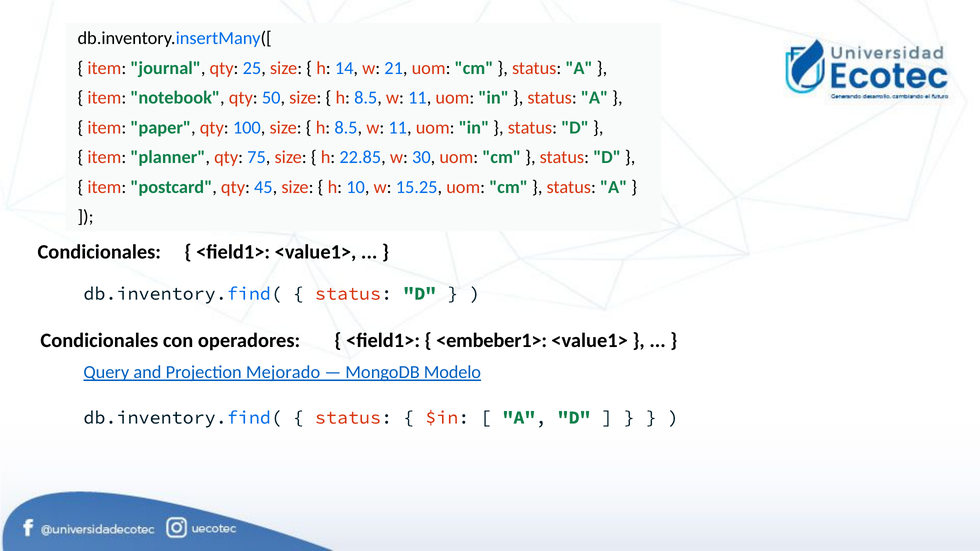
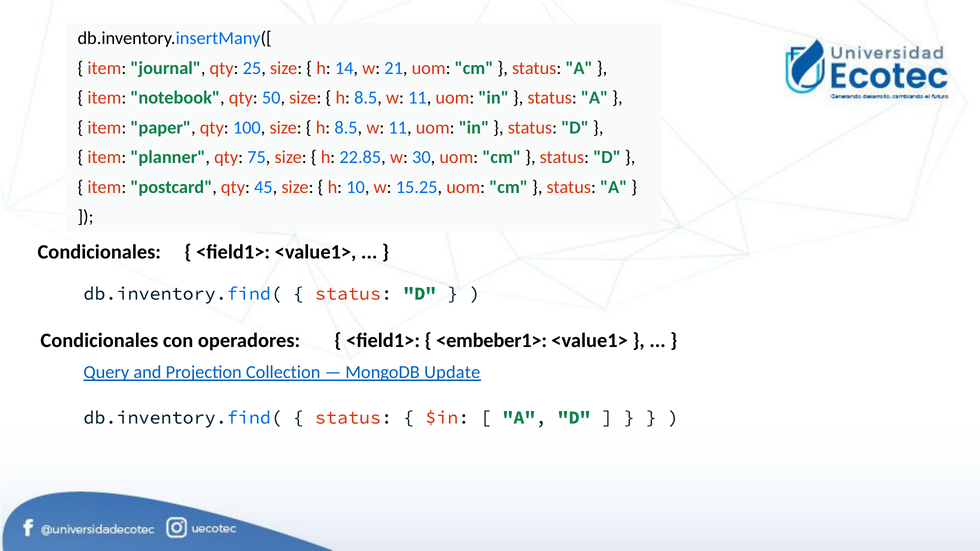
Mejorado: Mejorado -> Collection
Modelo: Modelo -> Update
